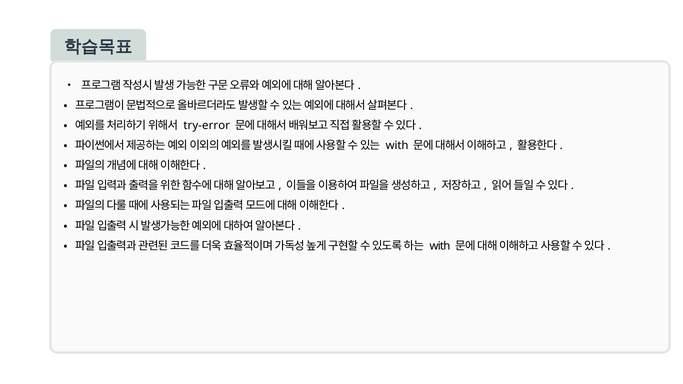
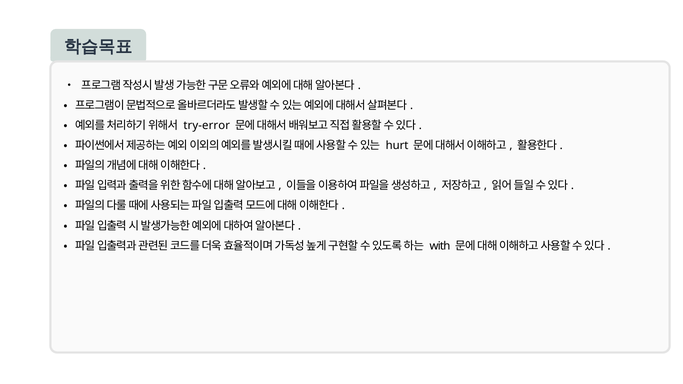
with at (397, 146): with -> hurt
